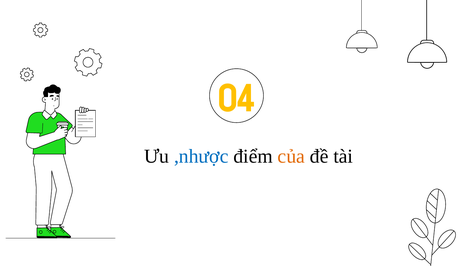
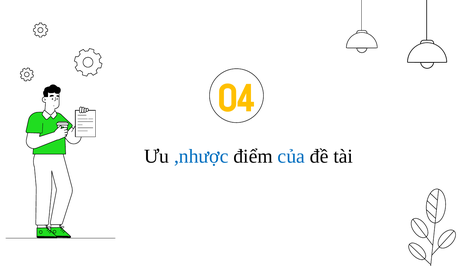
của colour: orange -> blue
